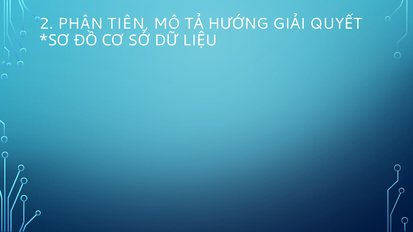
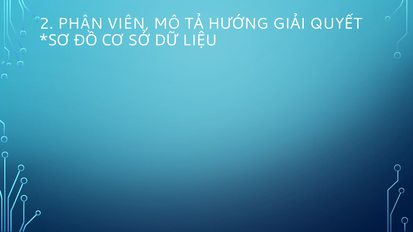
TIÊN: TIÊN -> VIÊN
